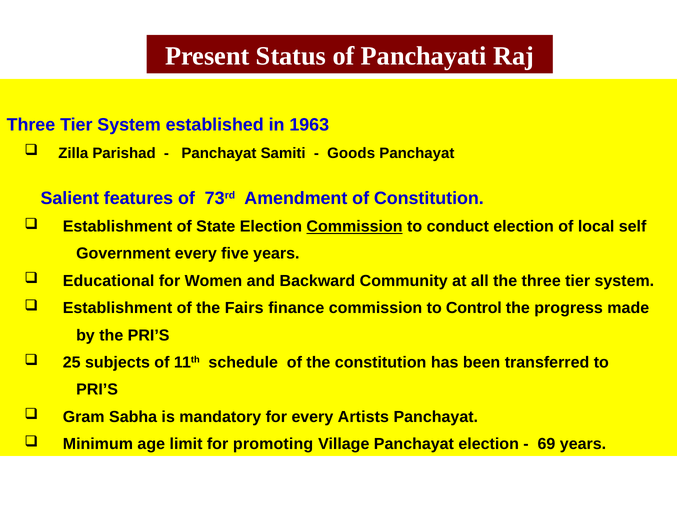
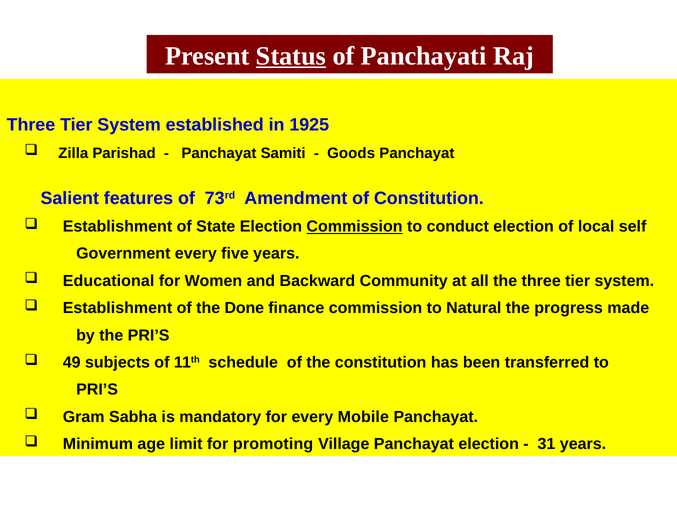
Status underline: none -> present
1963: 1963 -> 1925
Fairs: Fairs -> Done
Control: Control -> Natural
25: 25 -> 49
Artists: Artists -> Mobile
69: 69 -> 31
